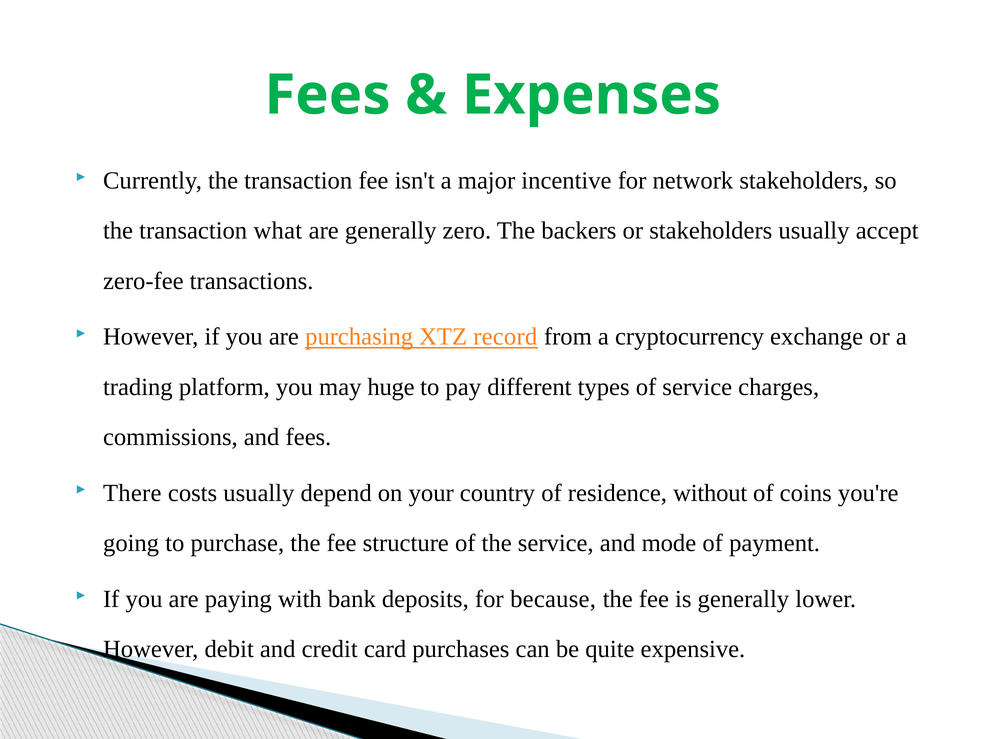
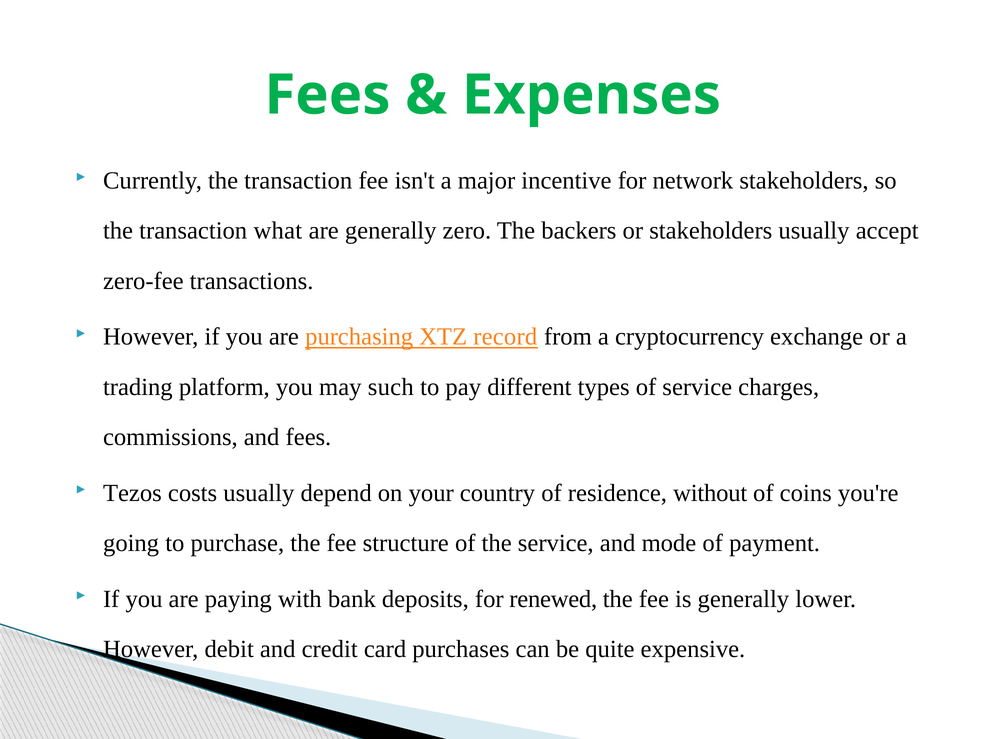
huge: huge -> such
There: There -> Tezos
because: because -> renewed
